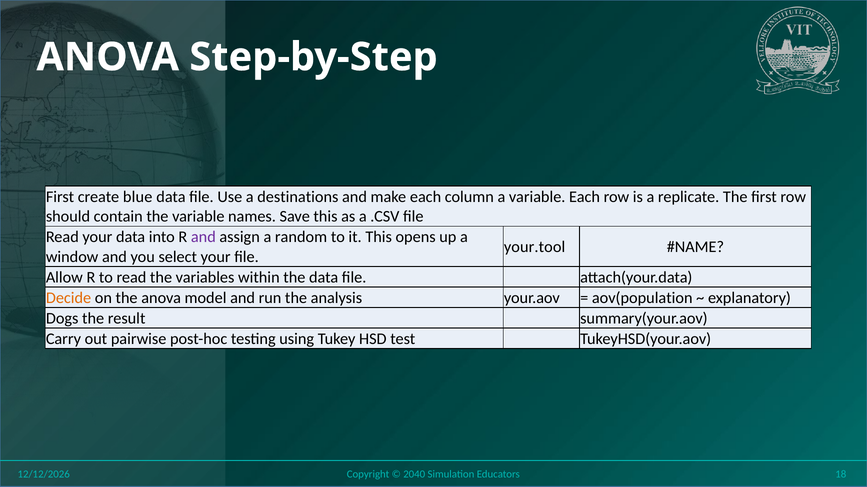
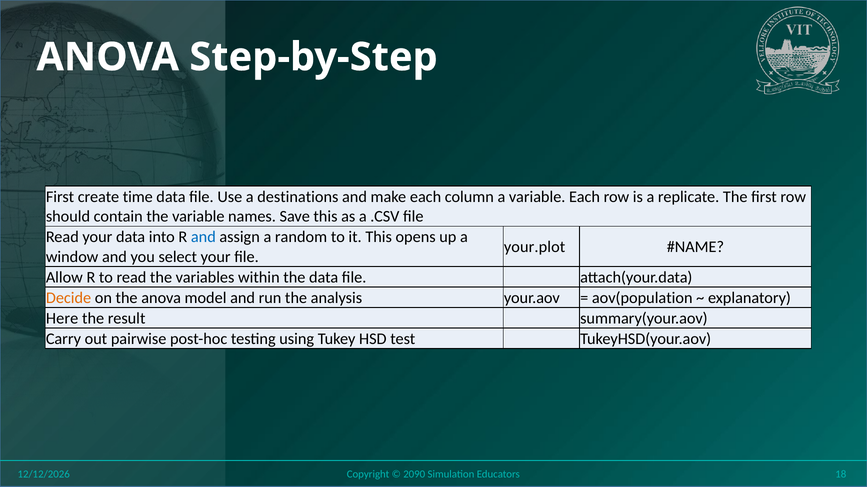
blue: blue -> time
and at (203, 237) colour: purple -> blue
your.tool: your.tool -> your.plot
Dogs: Dogs -> Here
2040: 2040 -> 2090
